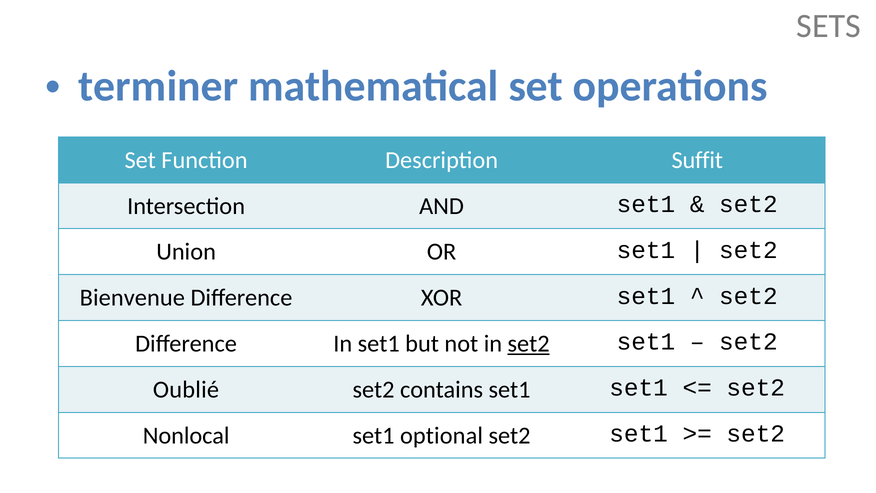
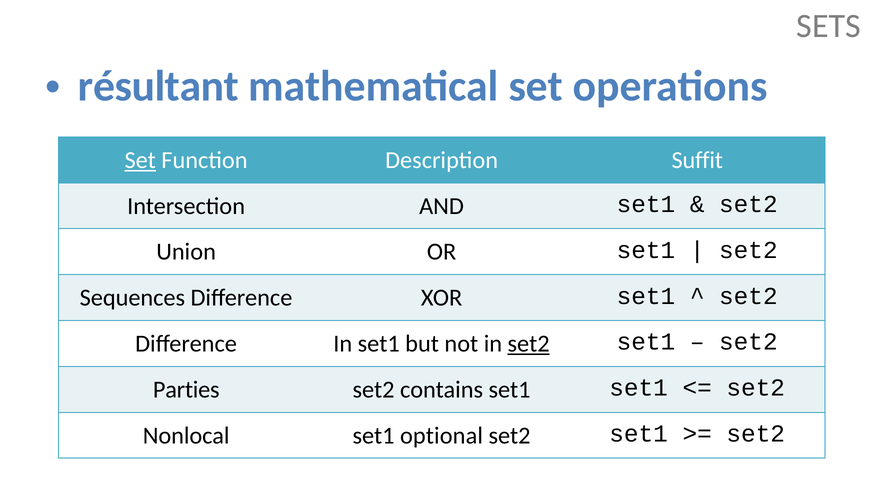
terminer: terminer -> résultant
Set at (140, 160) underline: none -> present
Bienvenue: Bienvenue -> Sequences
Oublié: Oublié -> Parties
